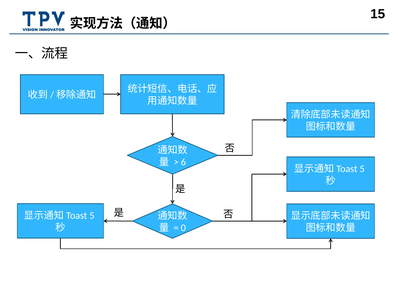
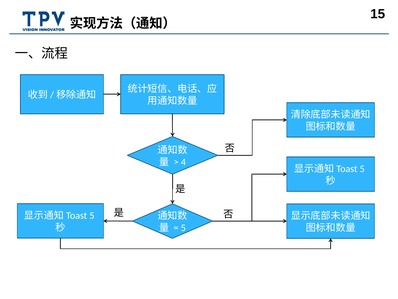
6: 6 -> 4
0 at (183, 227): 0 -> 5
